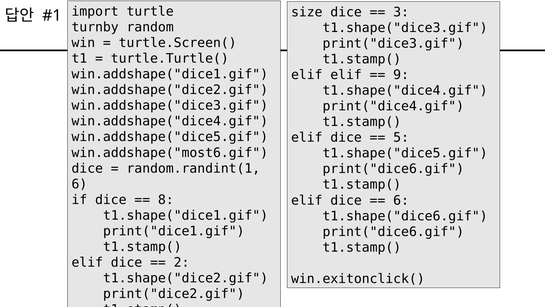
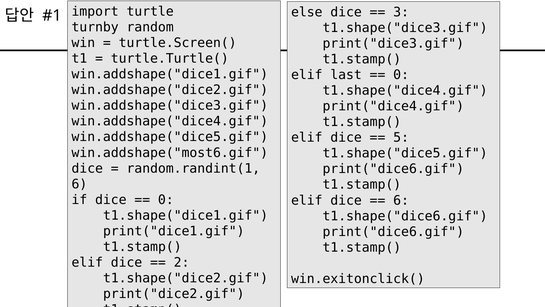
size: size -> else
elif elif: elif -> last
9 at (401, 75): 9 -> 0
8 at (166, 199): 8 -> 0
